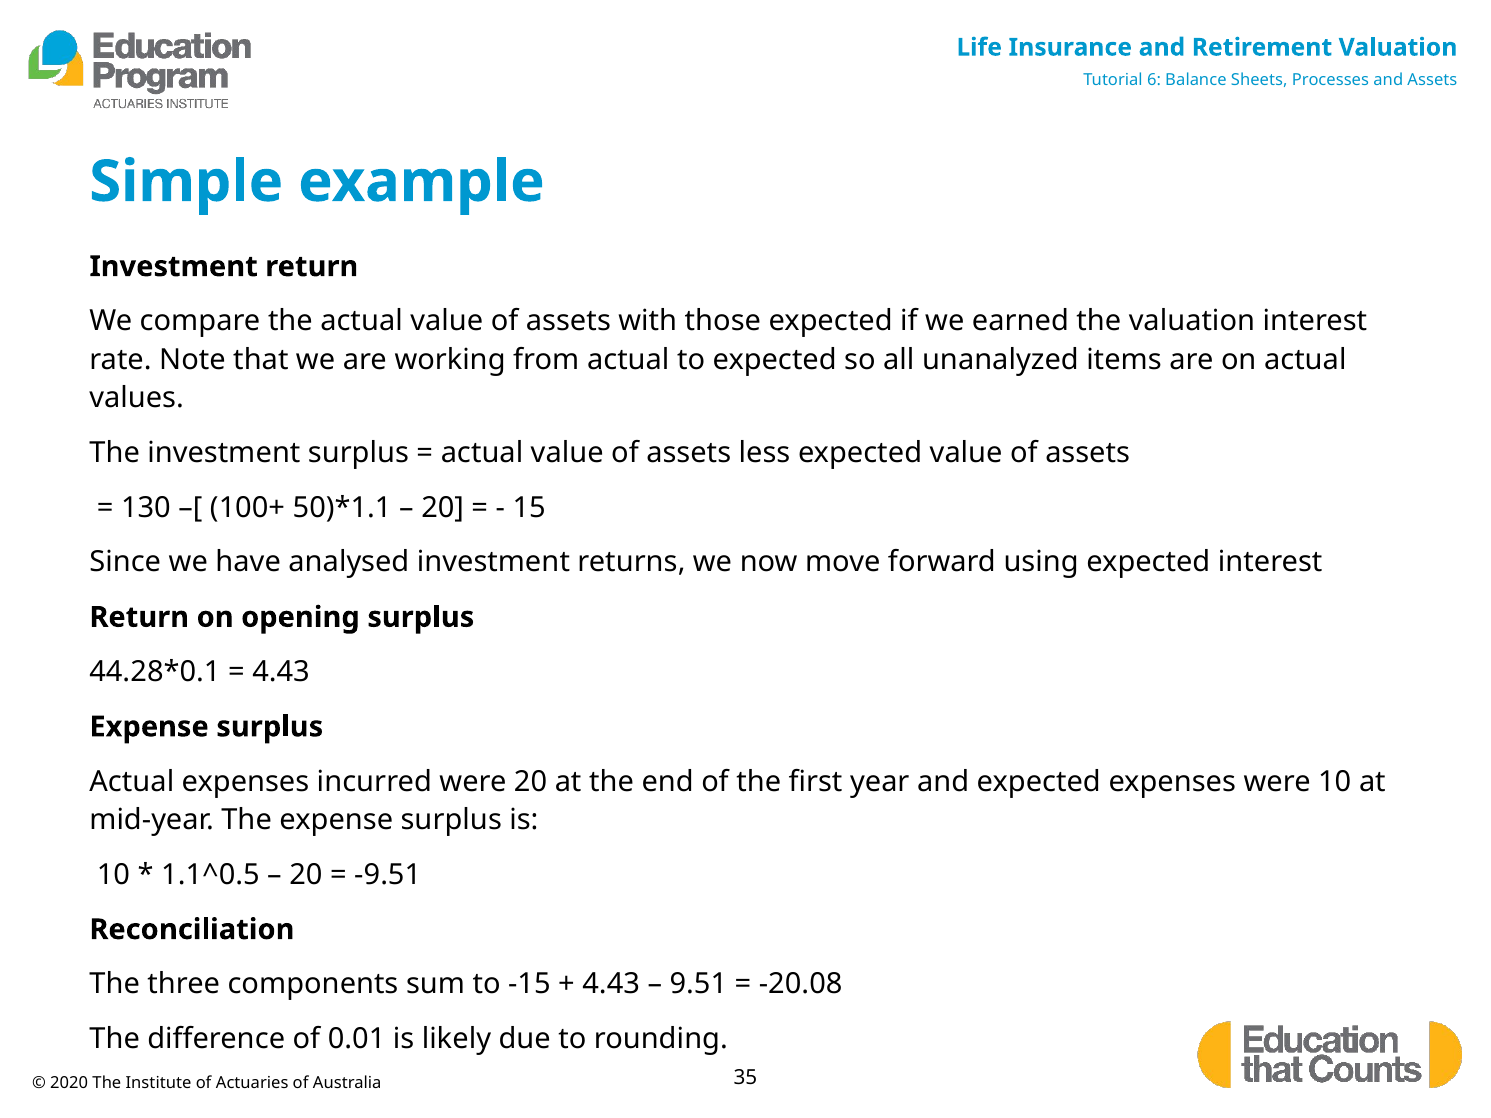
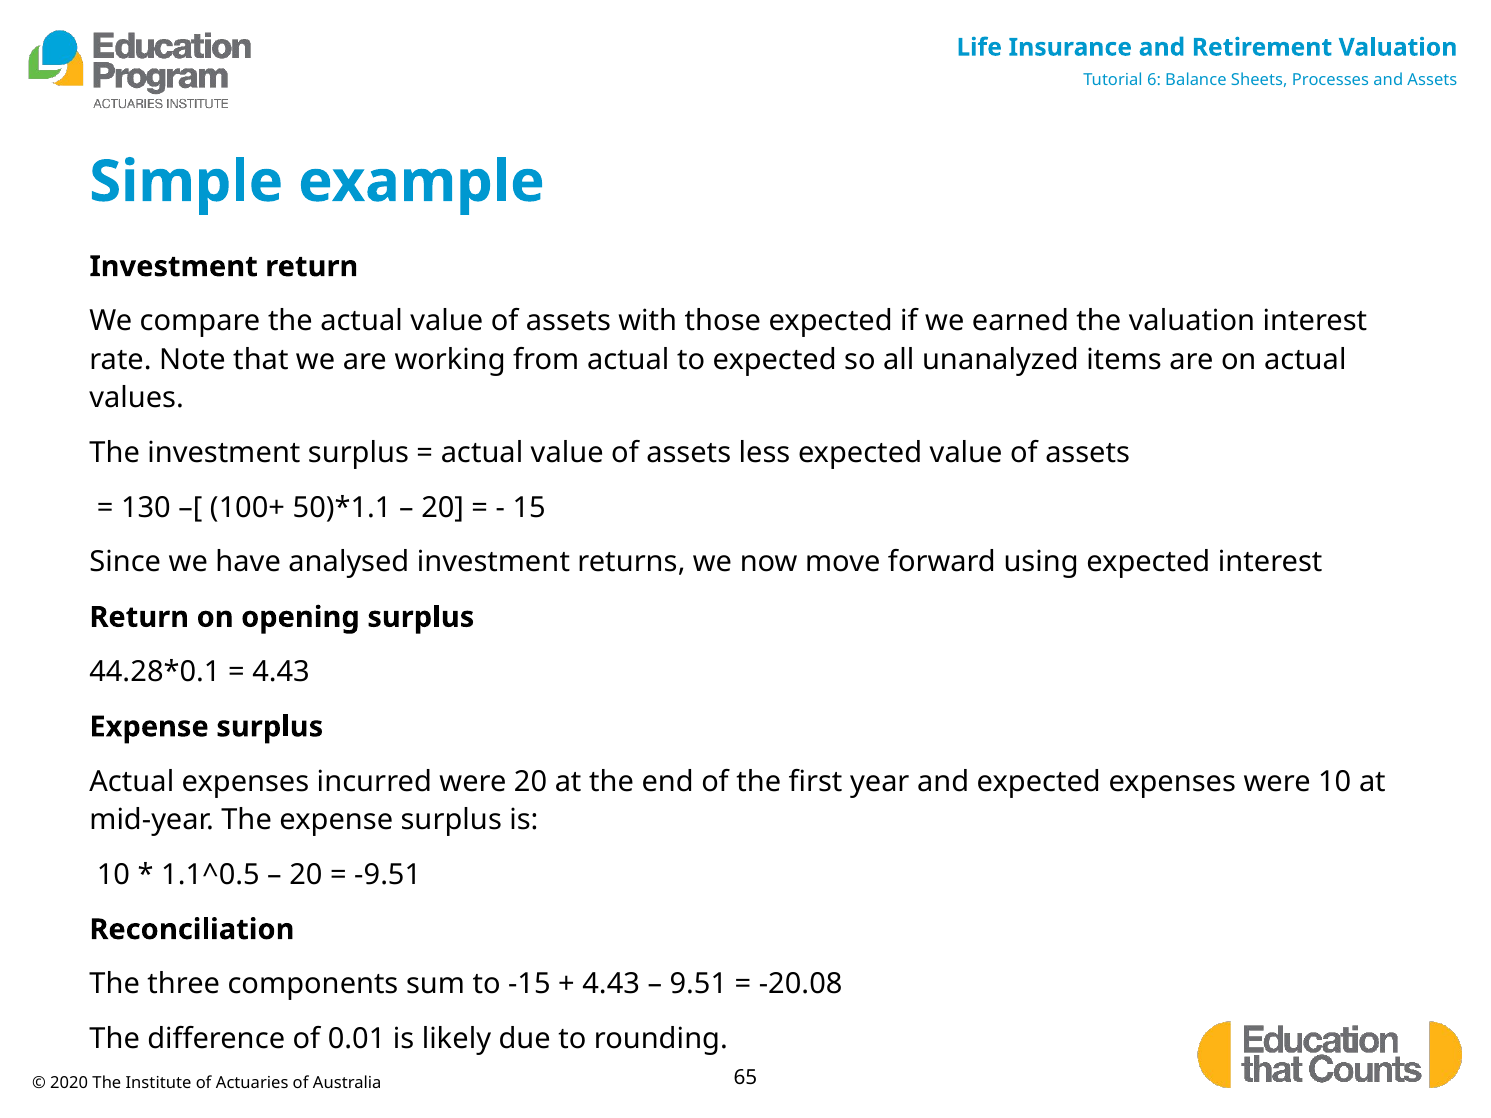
35: 35 -> 65
